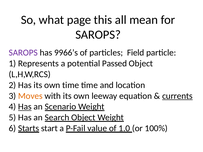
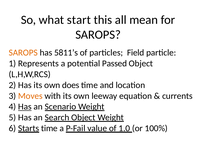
page: page -> start
SAROPS at (23, 53) colour: purple -> orange
9966’s: 9966’s -> 5811’s
own time: time -> does
currents underline: present -> none
start at (49, 129): start -> time
